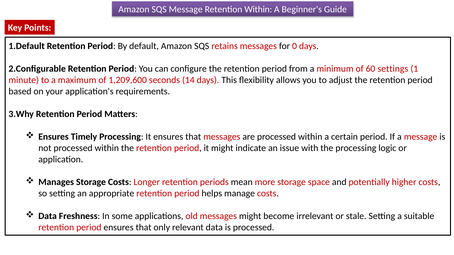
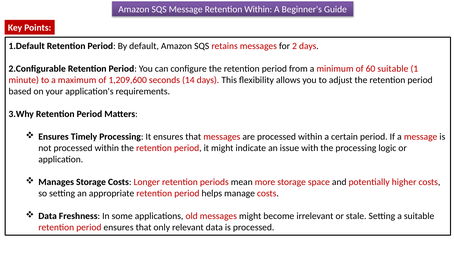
0: 0 -> 2
60 settings: settings -> suitable
